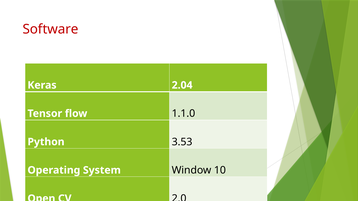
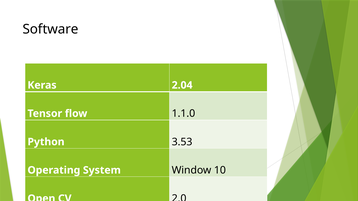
Software colour: red -> black
